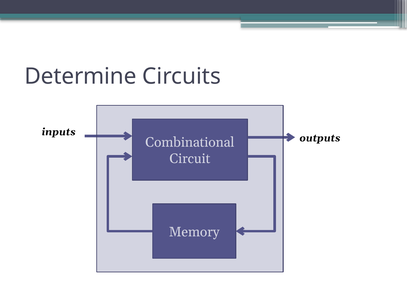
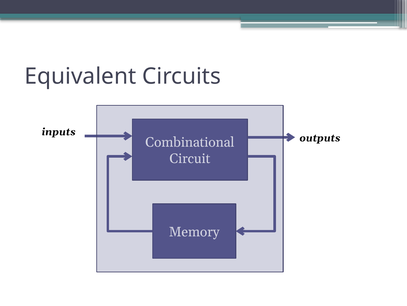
Determine: Determine -> Equivalent
